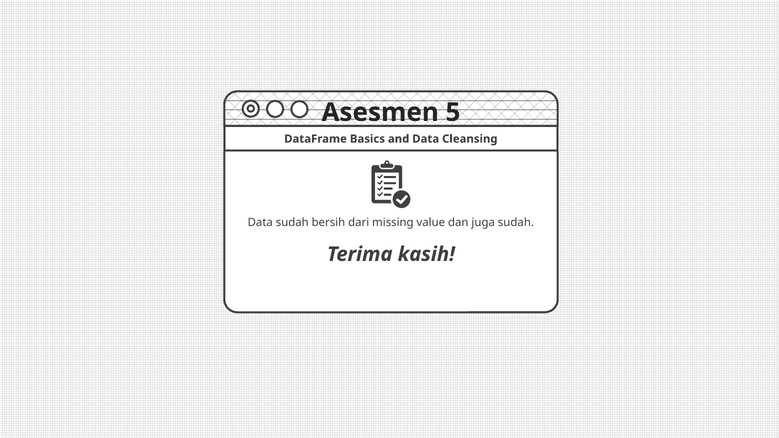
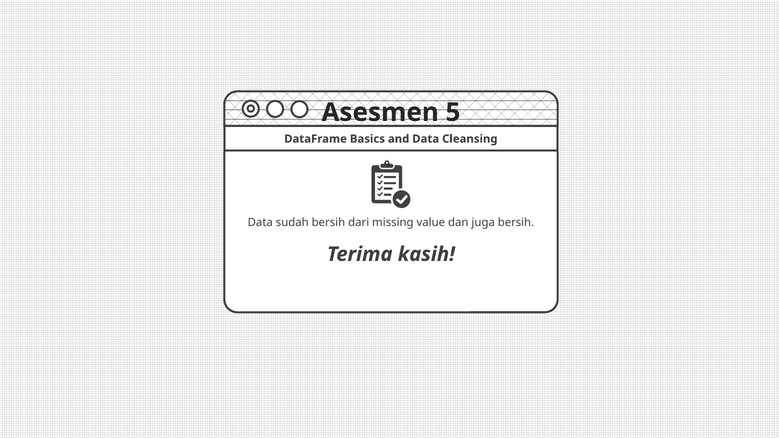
juga sudah: sudah -> bersih
